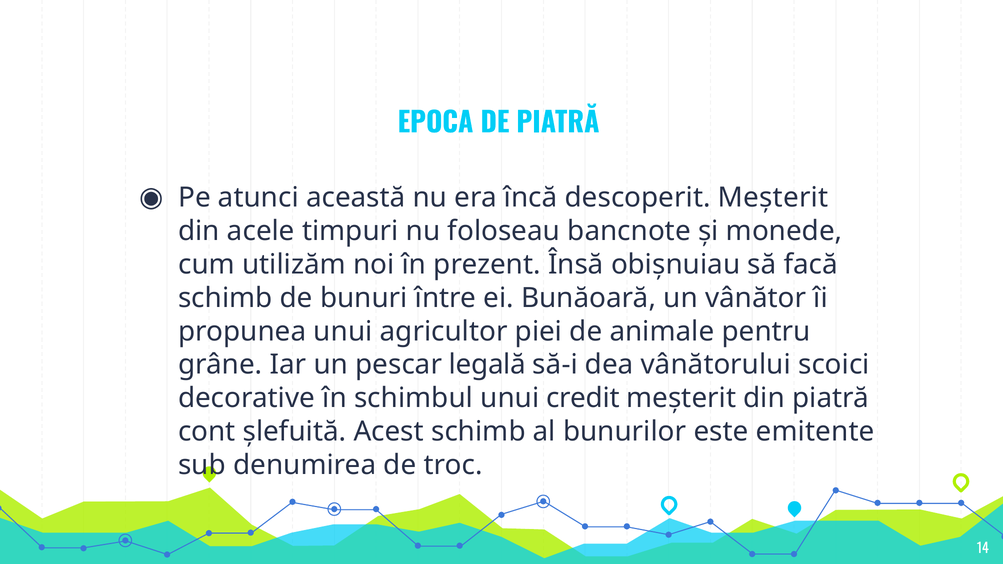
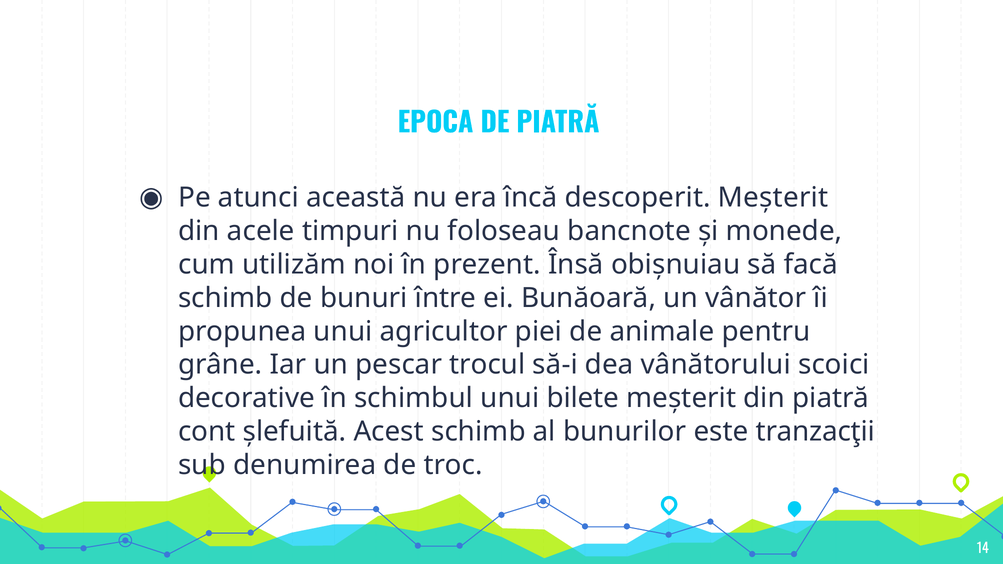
legală: legală -> trocul
credit: credit -> bilete
emitente: emitente -> tranzacţii
